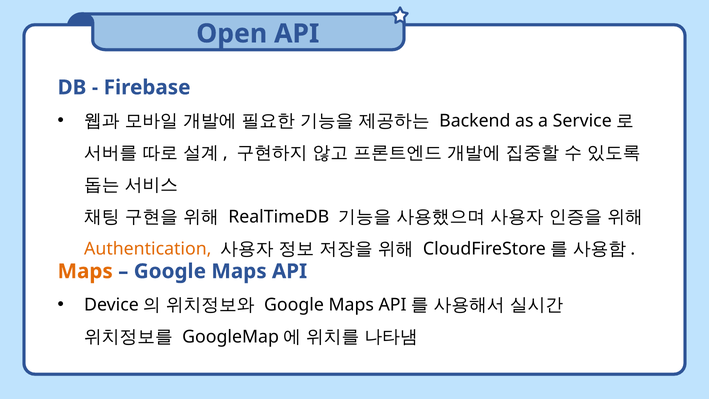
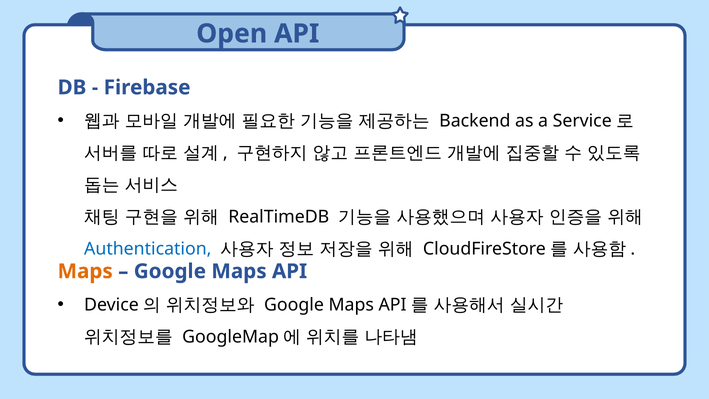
Authentication colour: orange -> blue
